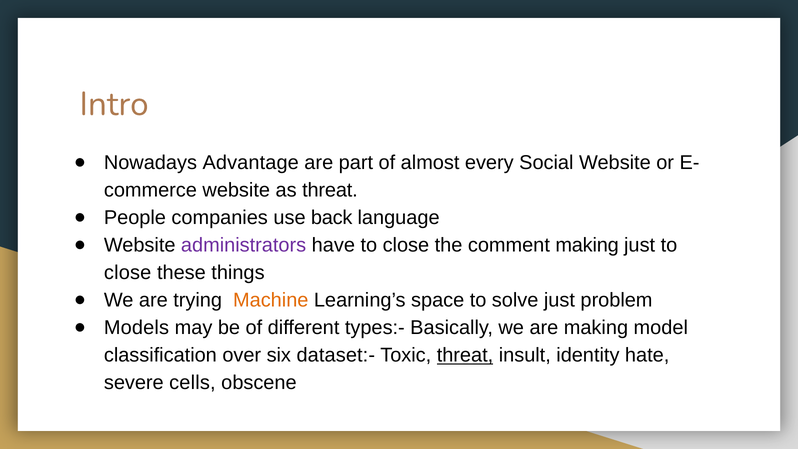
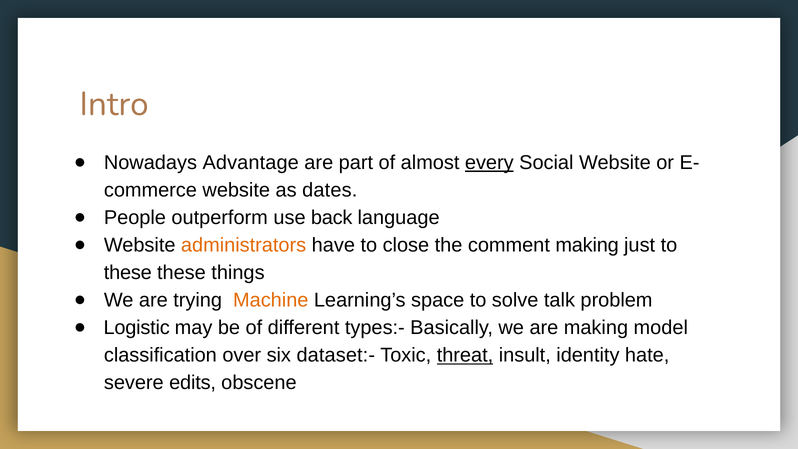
every underline: none -> present
as threat: threat -> dates
companies: companies -> outperform
administrators colour: purple -> orange
close at (128, 273): close -> these
solve just: just -> talk
Models: Models -> Logistic
cells: cells -> edits
